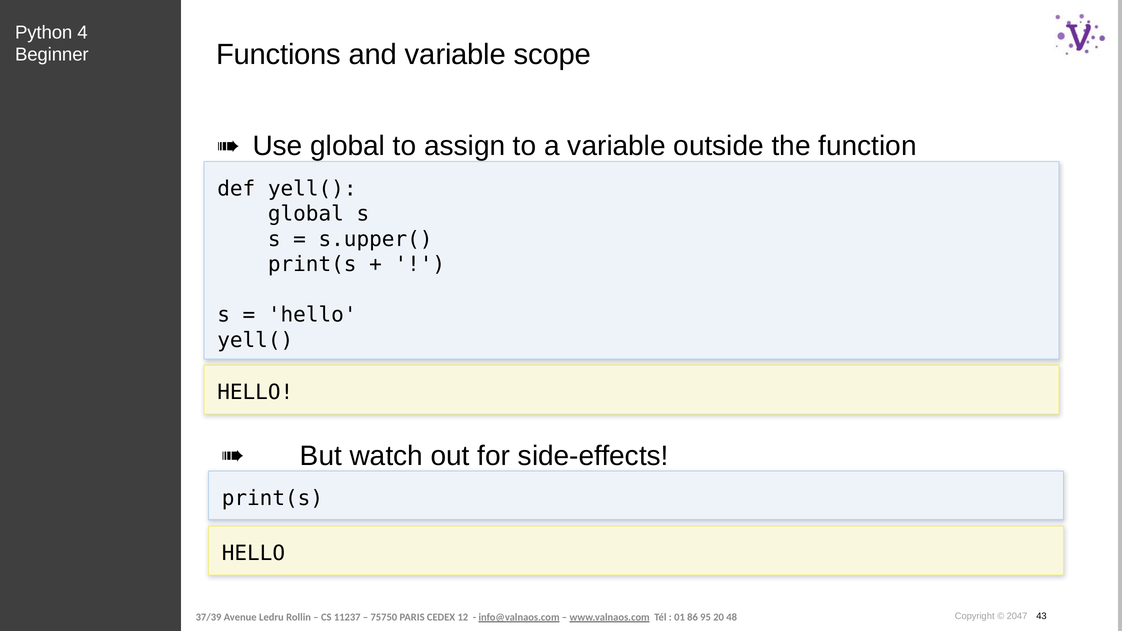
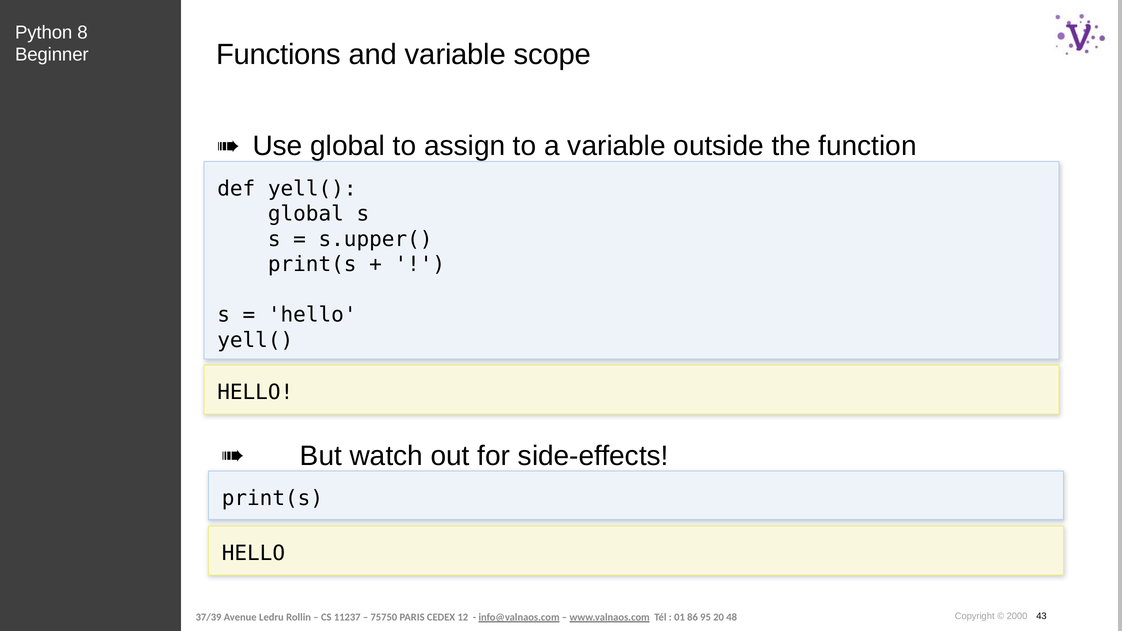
4: 4 -> 8
2047: 2047 -> 2000
